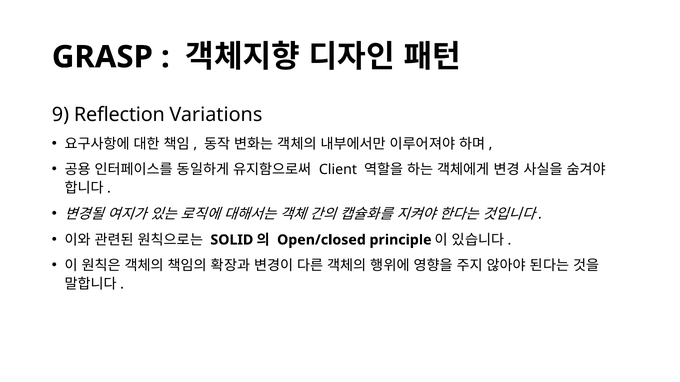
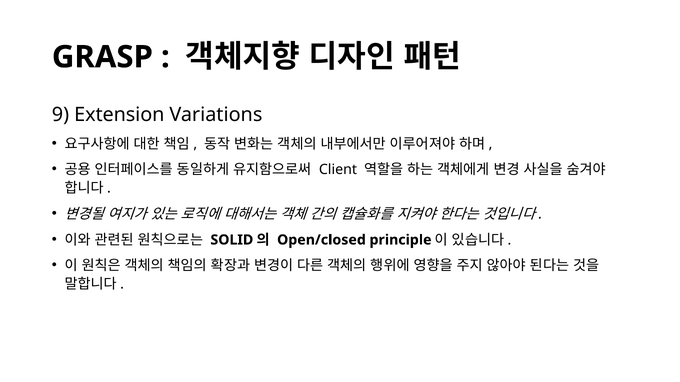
Reflection: Reflection -> Extension
